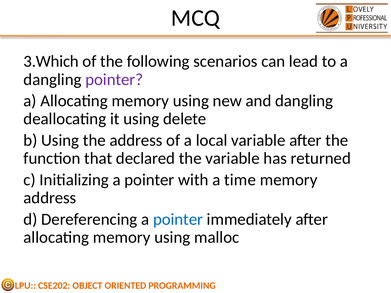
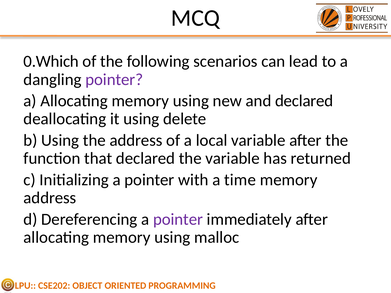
3.Which: 3.Which -> 0.Which
and dangling: dangling -> declared
pointer at (178, 219) colour: blue -> purple
